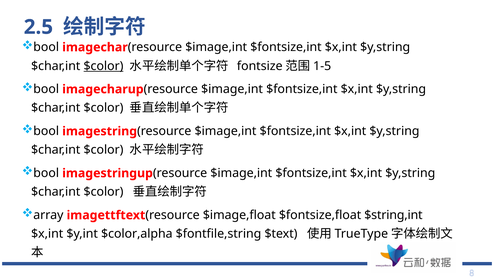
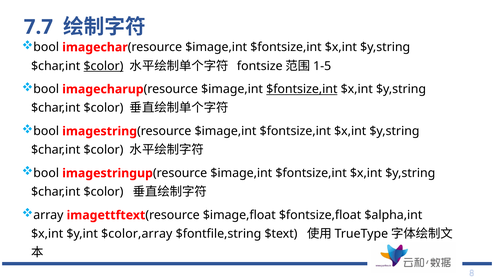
2.5: 2.5 -> 7.7
$fontsize,int at (302, 89) underline: none -> present
$string,int: $string,int -> $alpha,int
$color,alpha: $color,alpha -> $color,array
